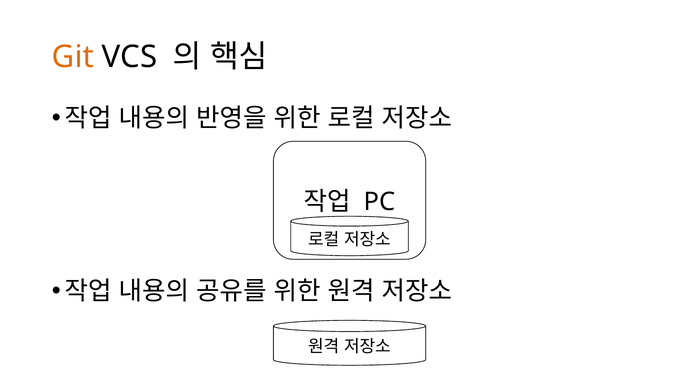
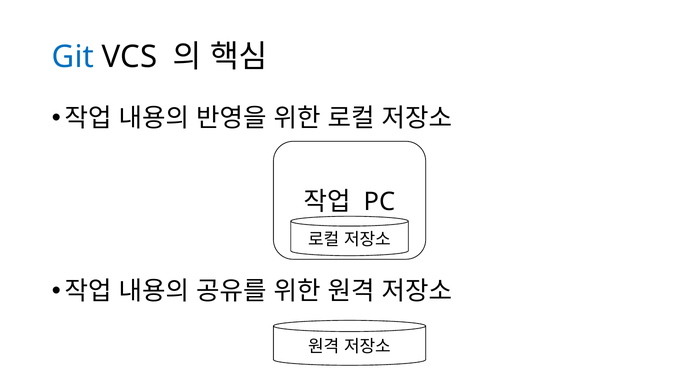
Git colour: orange -> blue
